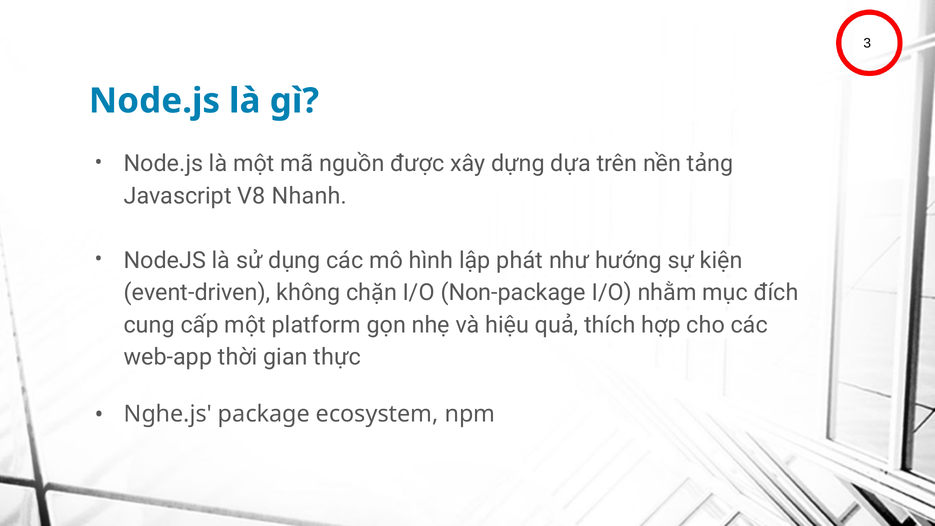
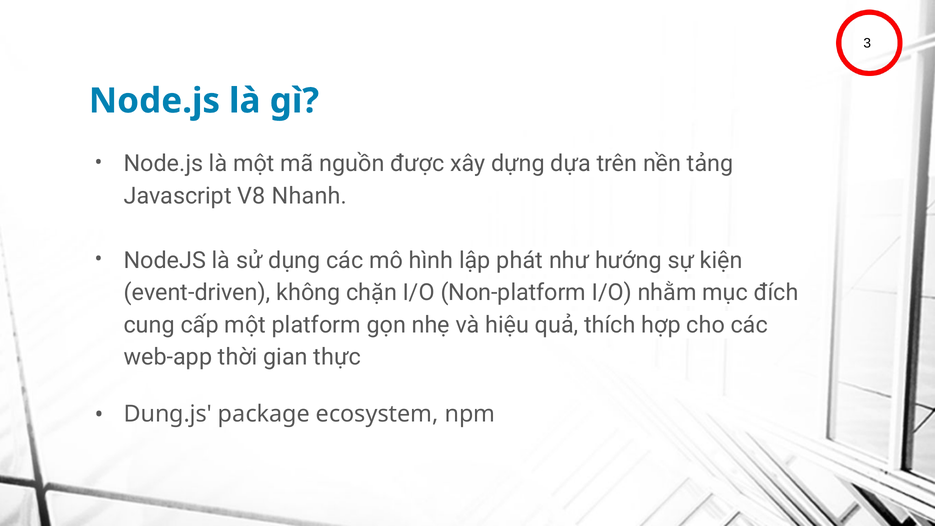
Non-package: Non-package -> Non-platform
Nghe.js: Nghe.js -> Dung.js
